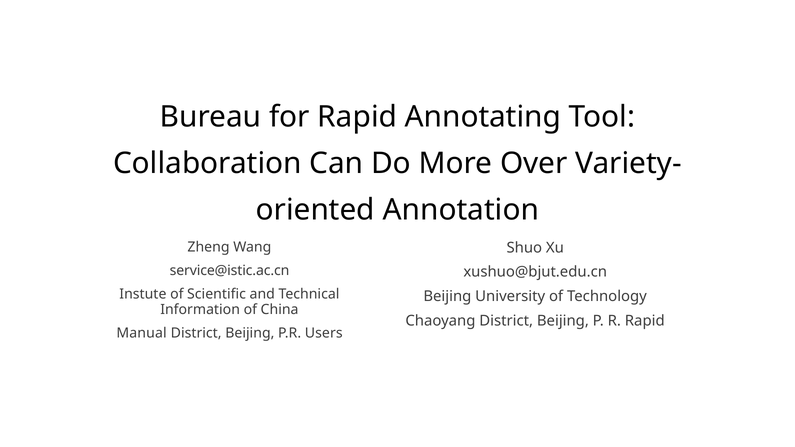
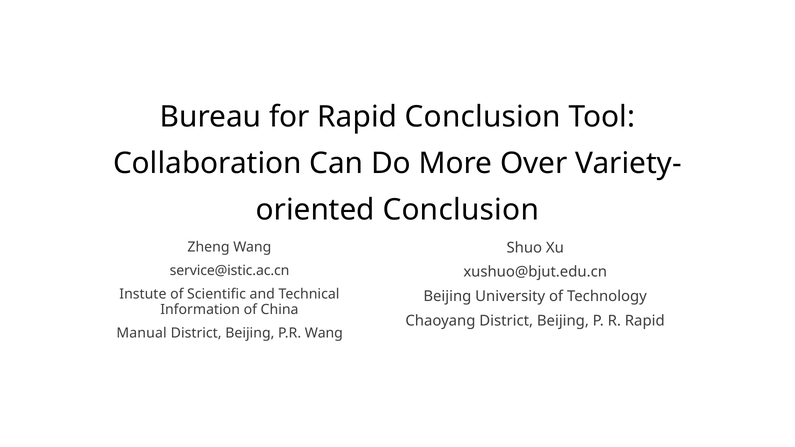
Rapid Annotating: Annotating -> Conclusion
Annotation at (461, 210): Annotation -> Conclusion
P.R Users: Users -> Wang
